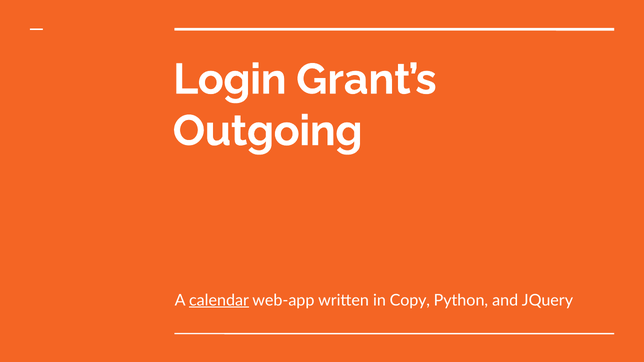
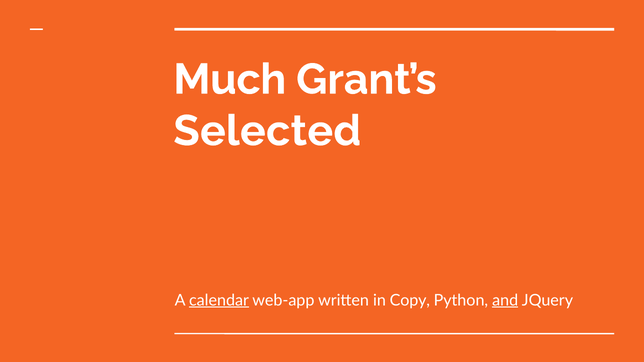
Login: Login -> Much
Outgoing: Outgoing -> Selected
and underline: none -> present
